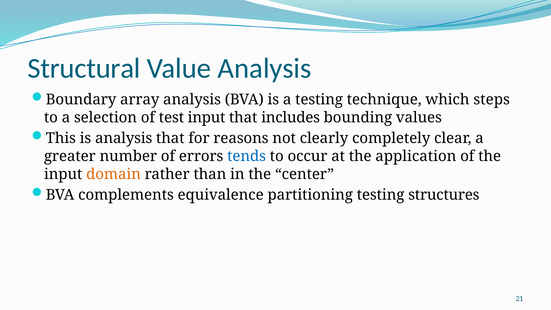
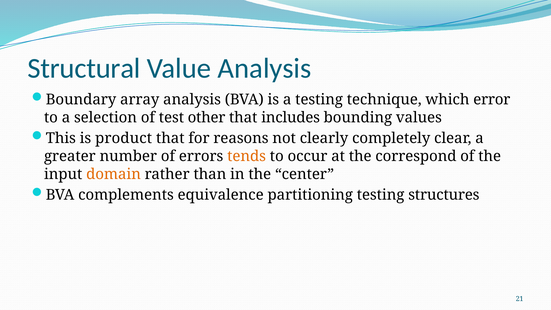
steps: steps -> error
test input: input -> other
is analysis: analysis -> product
tends colour: blue -> orange
application: application -> correspond
